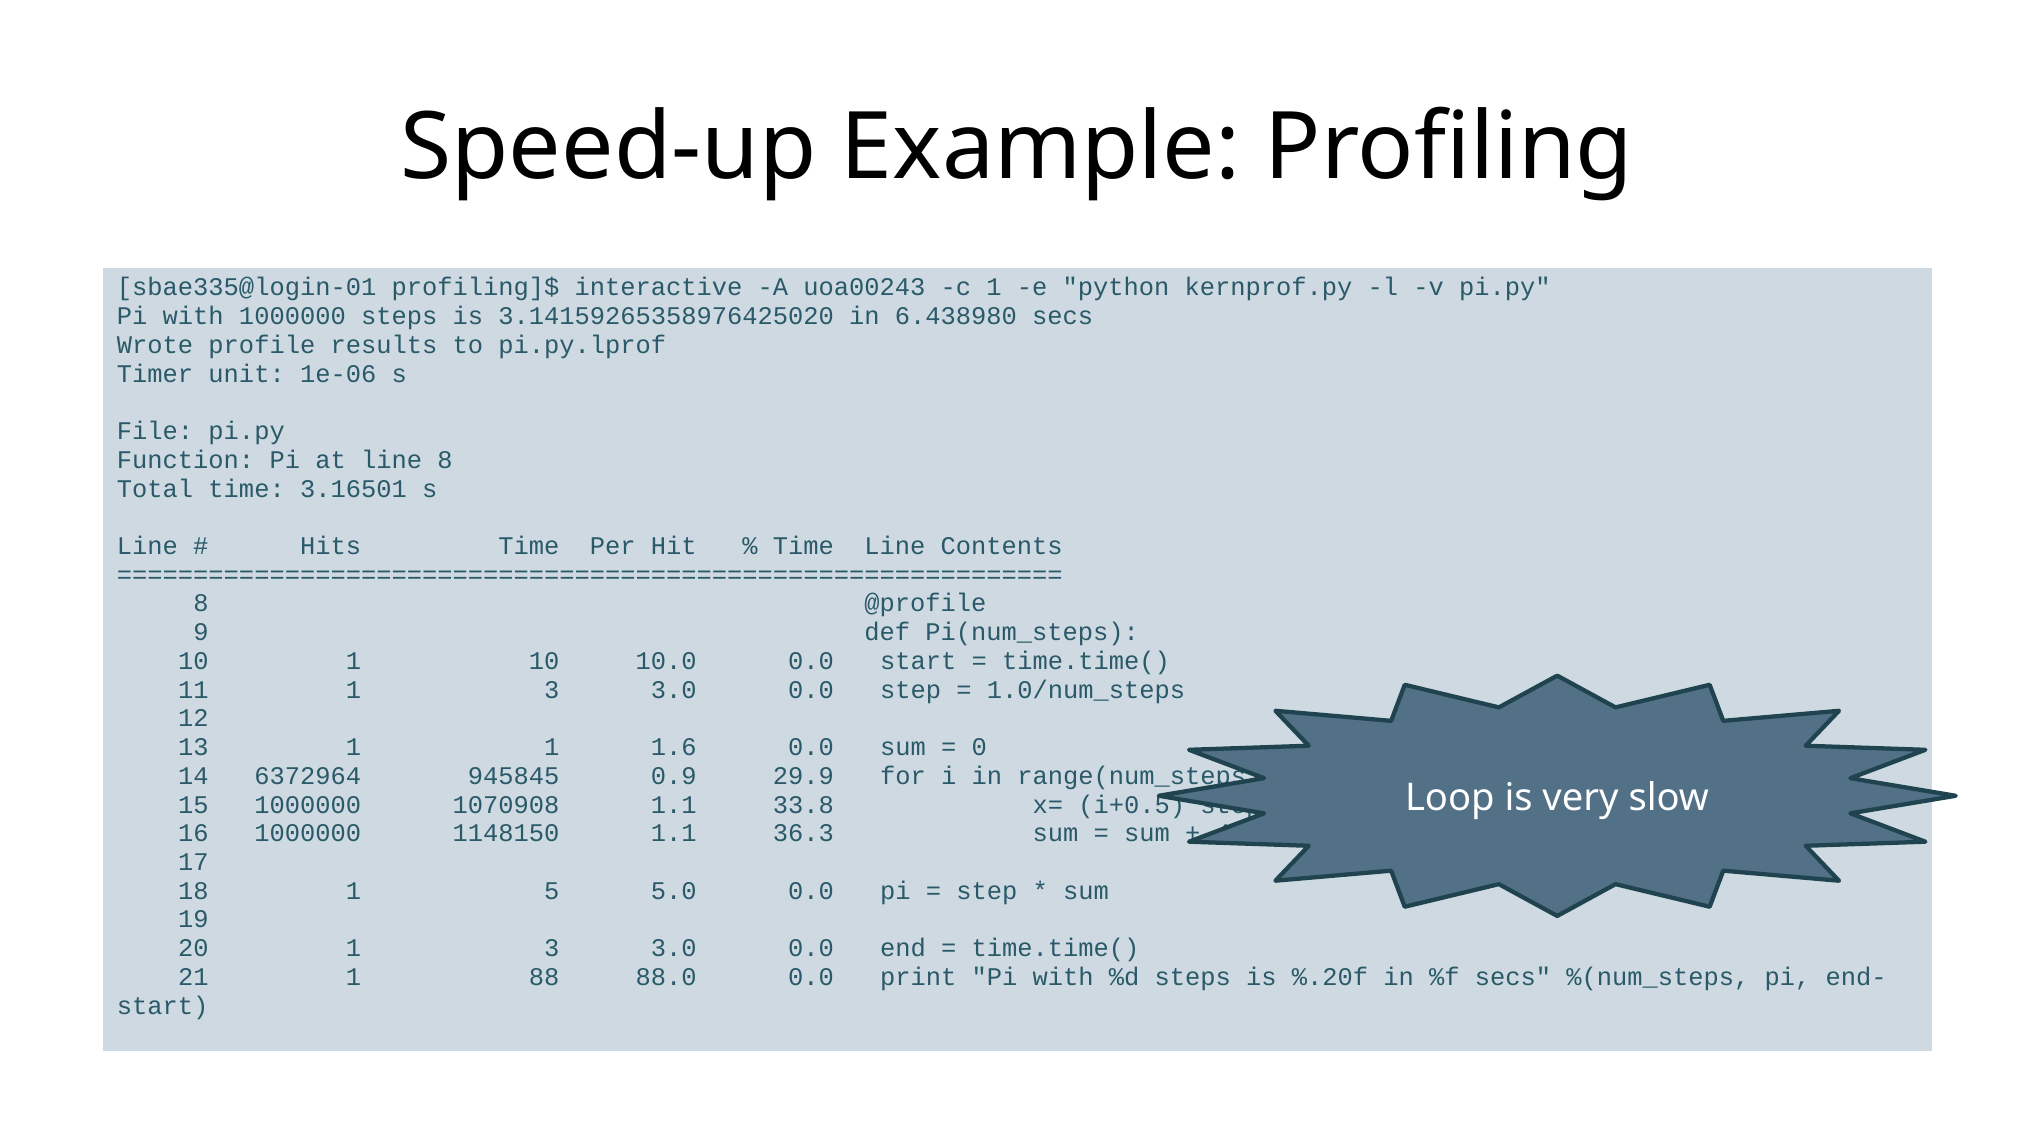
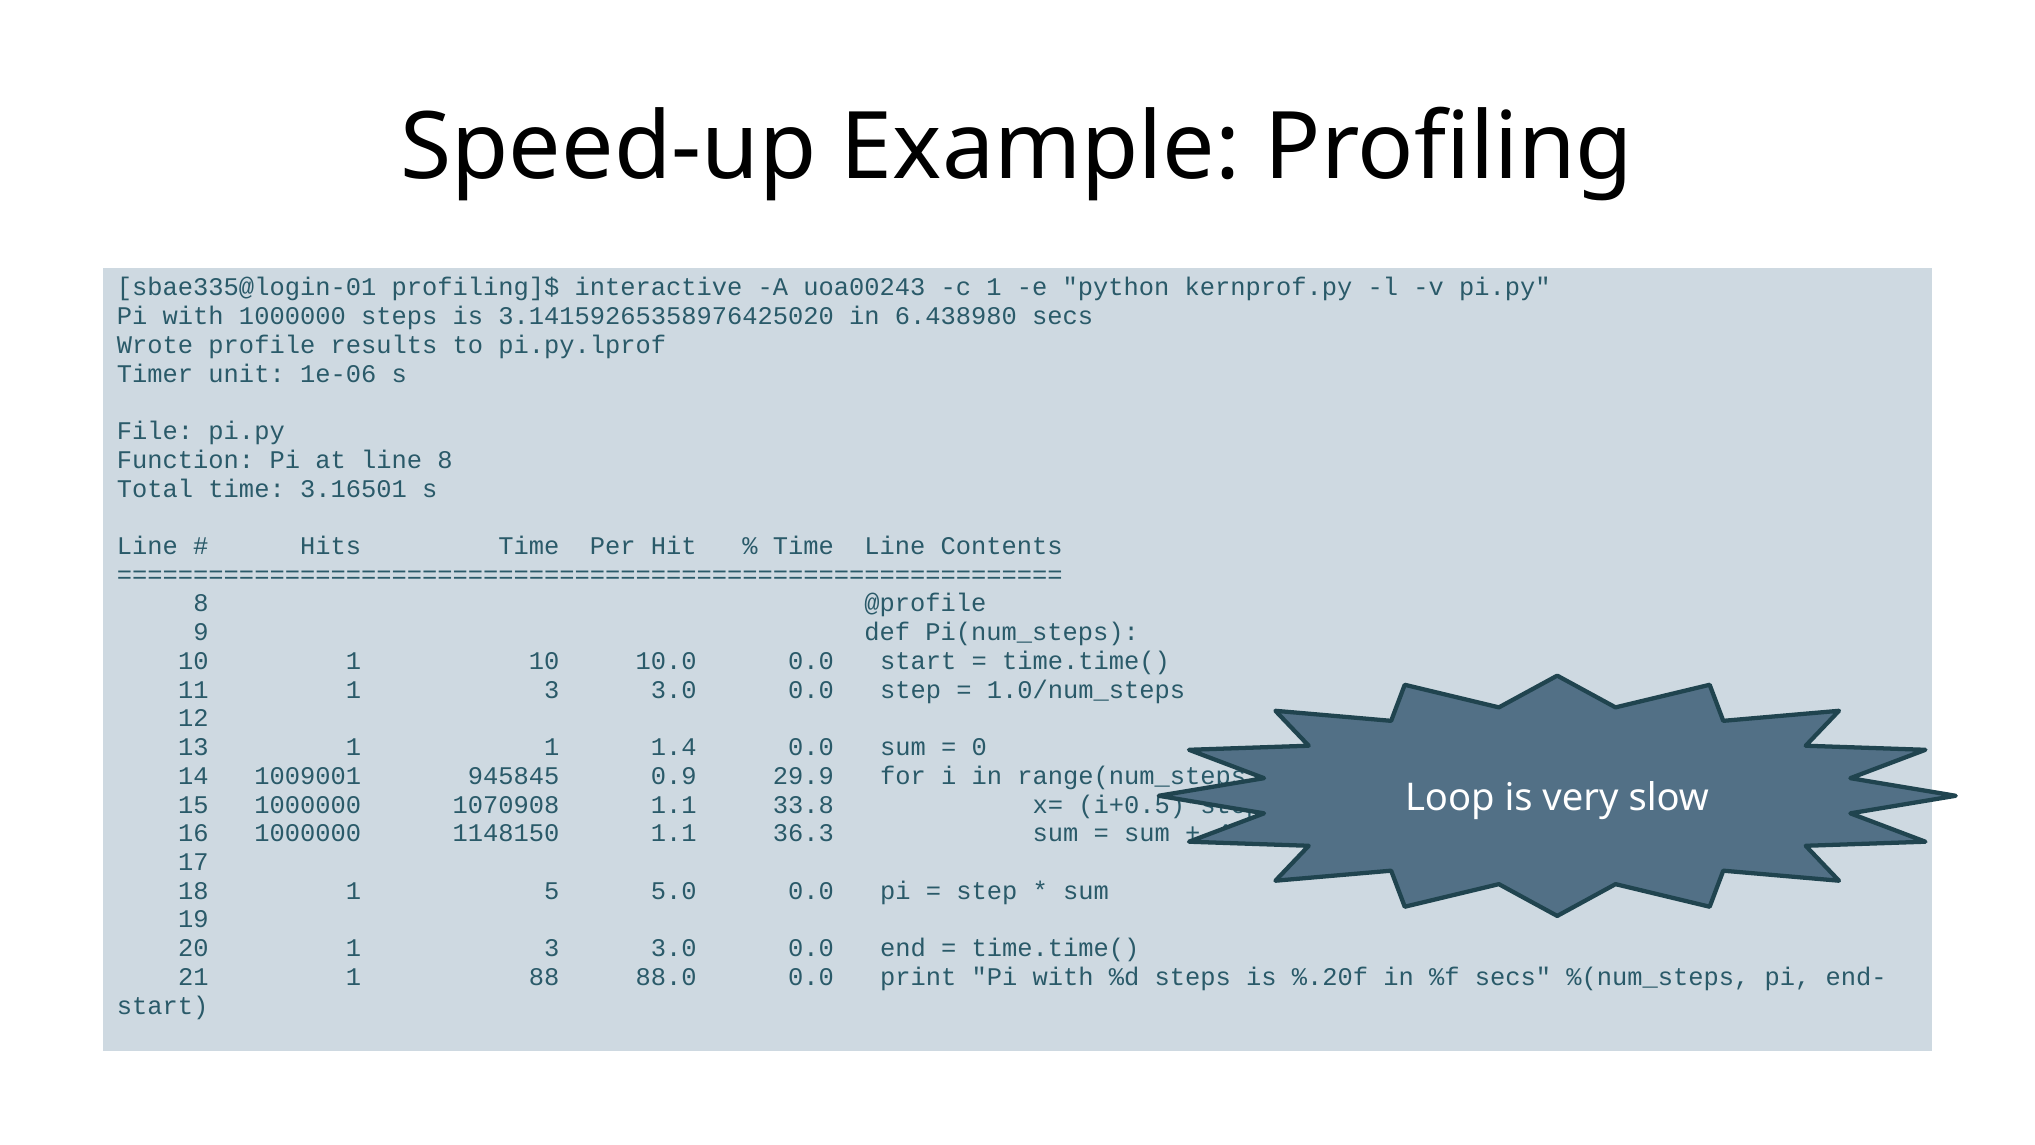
1.6: 1.6 -> 1.4
6372964: 6372964 -> 1009001
